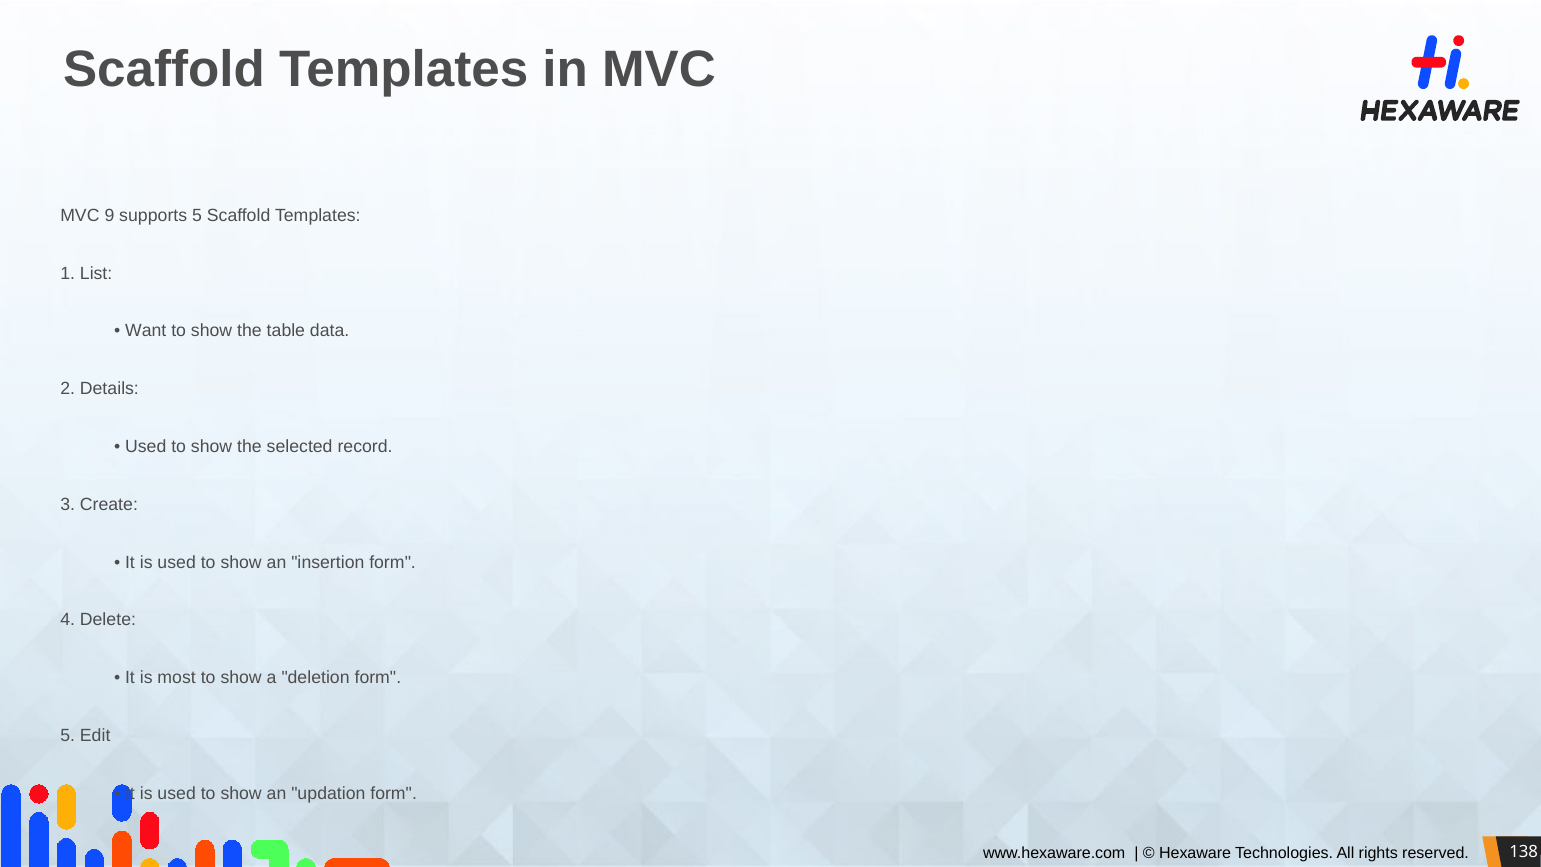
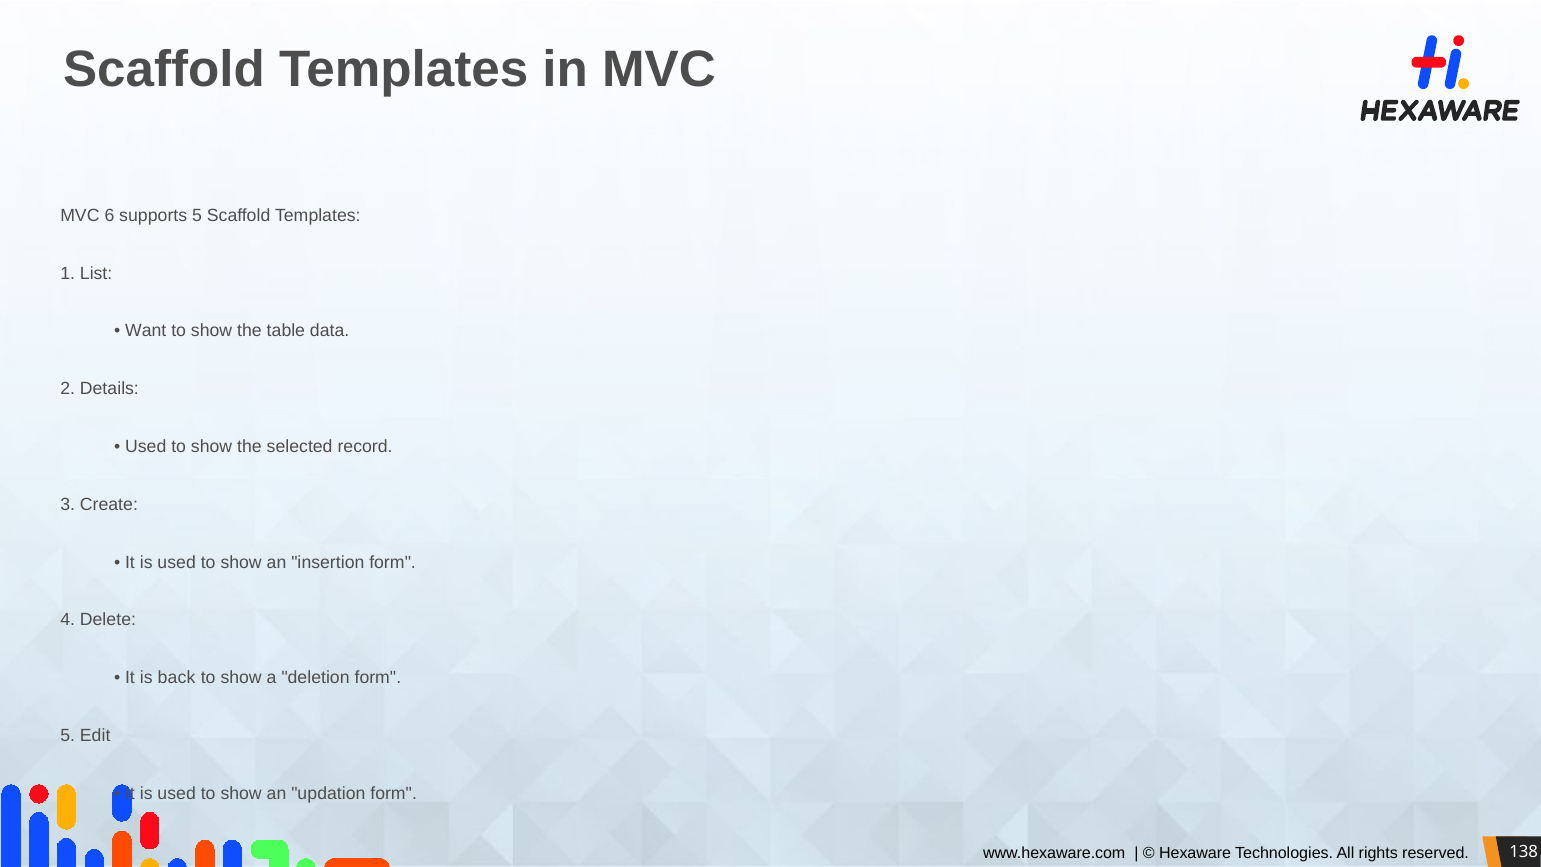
9: 9 -> 6
most: most -> back
